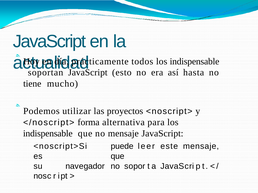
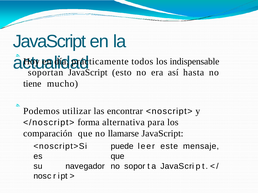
proyectos: proyectos -> encontrar
indispensable at (48, 134): indispensable -> comparación
no mensaje: mensaje -> llamarse
